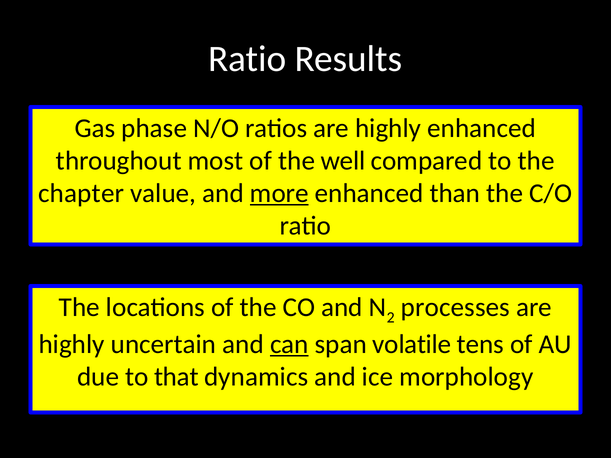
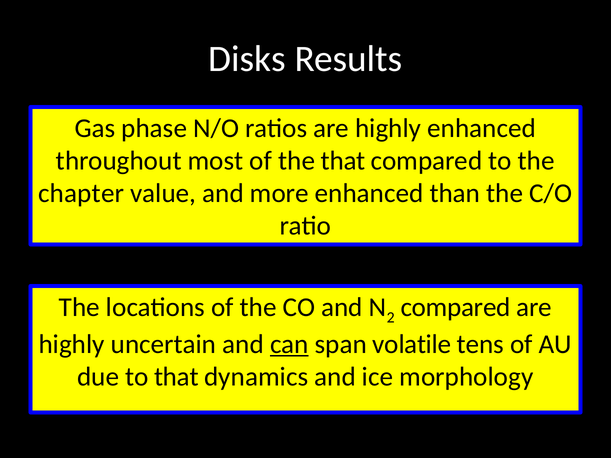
Ratio at (247, 59): Ratio -> Disks
the well: well -> that
more underline: present -> none
processes at (455, 307): processes -> compared
